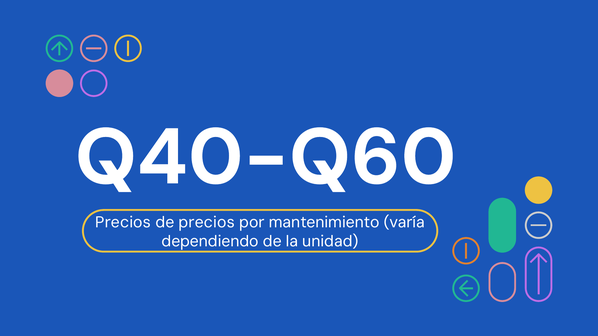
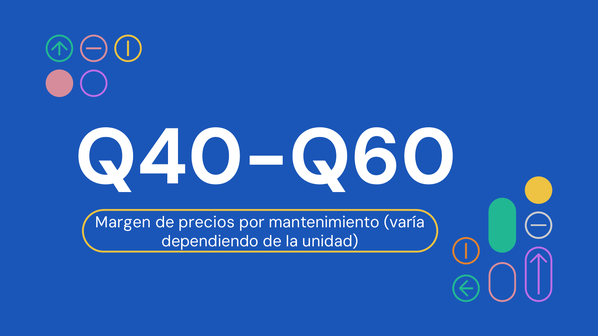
Precios at (123, 223): Precios -> Margen
